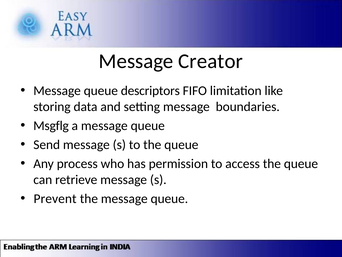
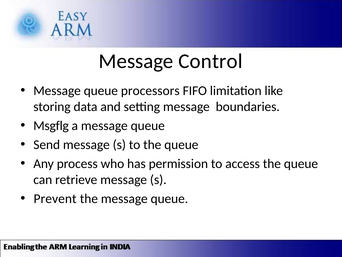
Creator: Creator -> Control
descriptors: descriptors -> processors
